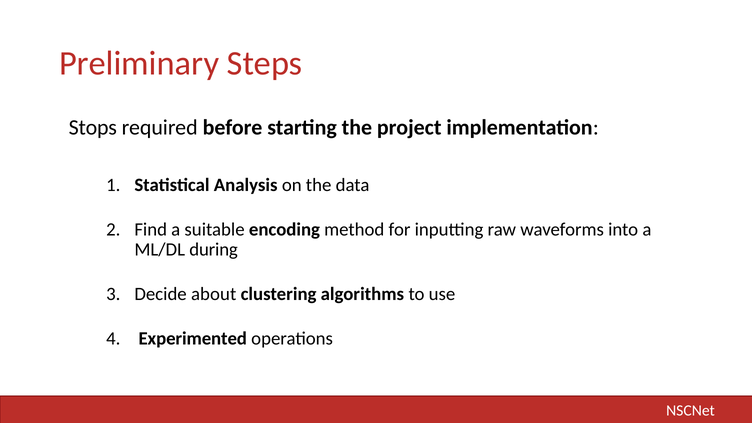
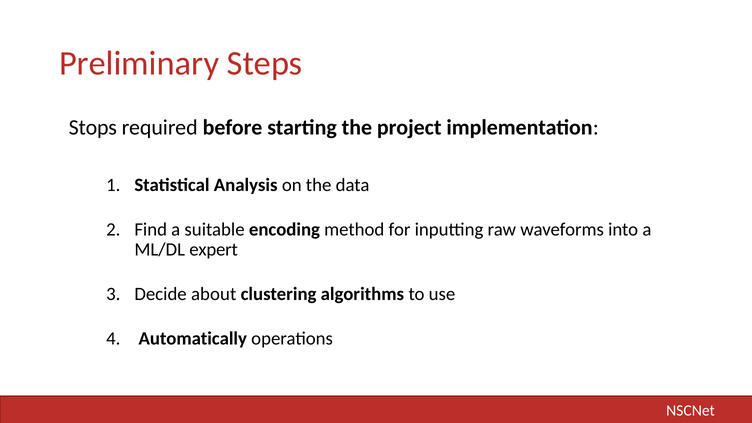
during: during -> expert
Experimented: Experimented -> Automatically
